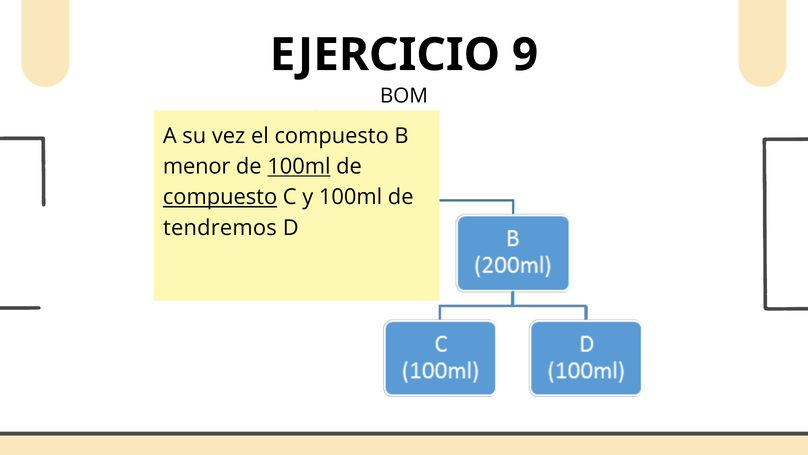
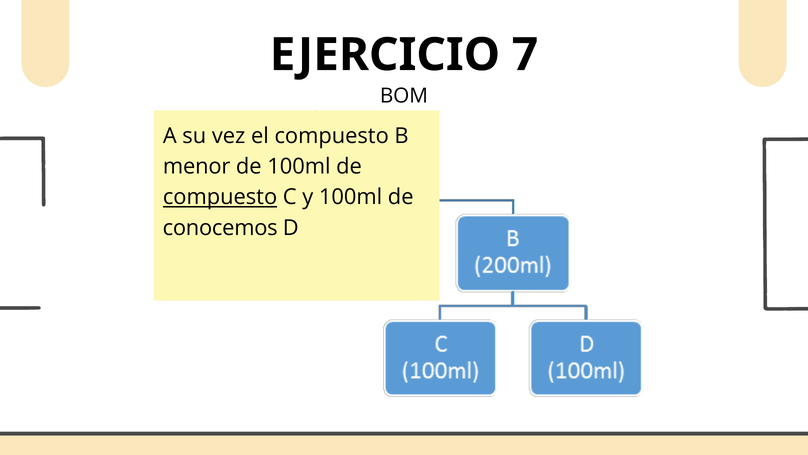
9: 9 -> 7
100ml at (299, 166) underline: present -> none
tendremos: tendremos -> conocemos
